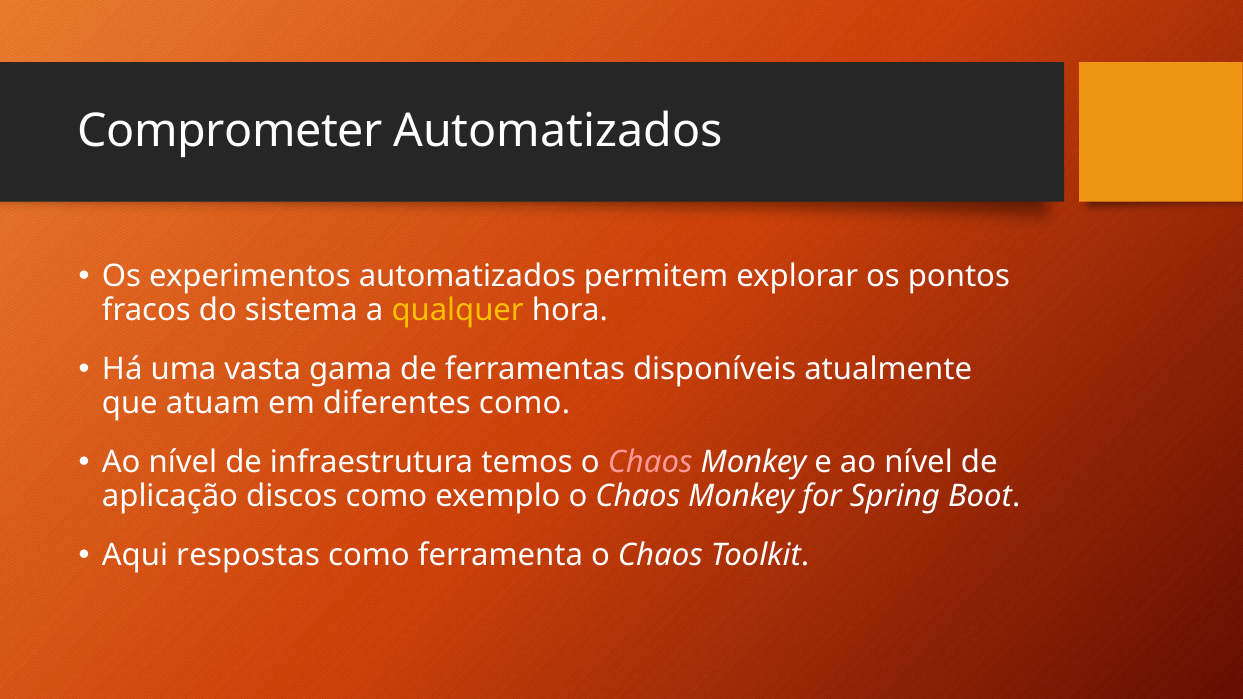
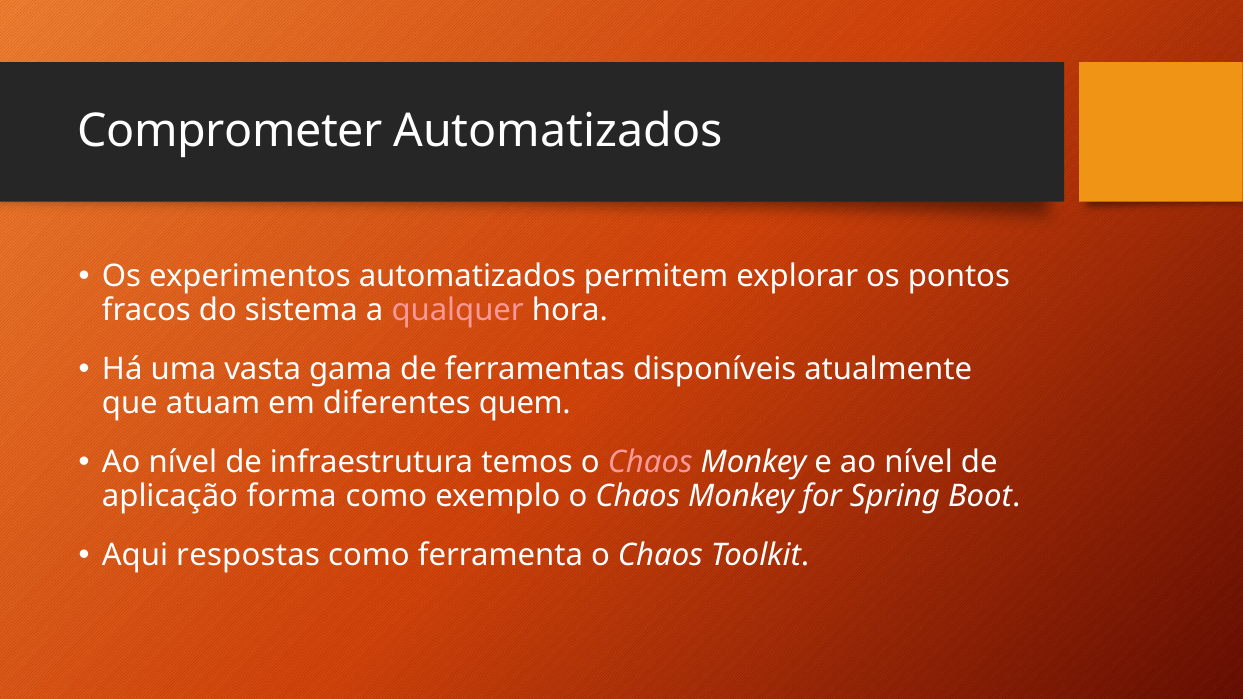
qualquer colour: yellow -> pink
diferentes como: como -> quem
discos: discos -> forma
